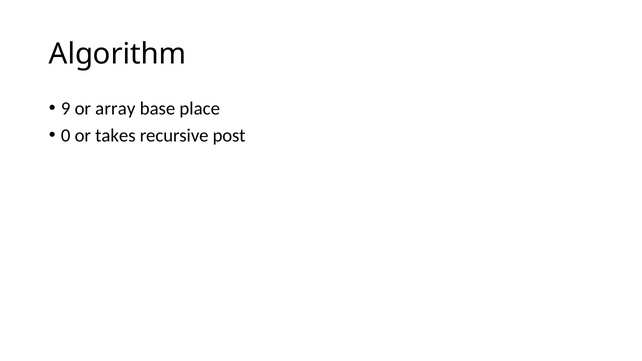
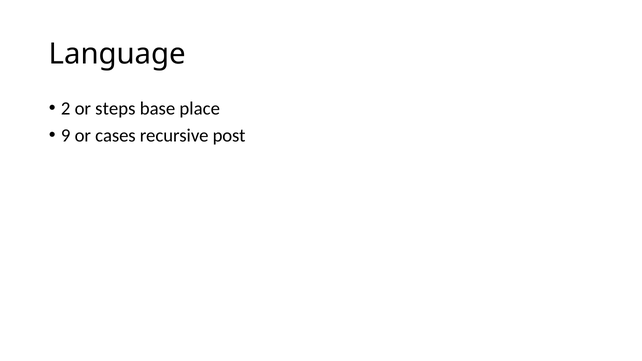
Algorithm: Algorithm -> Language
9: 9 -> 2
array: array -> steps
0: 0 -> 9
takes: takes -> cases
